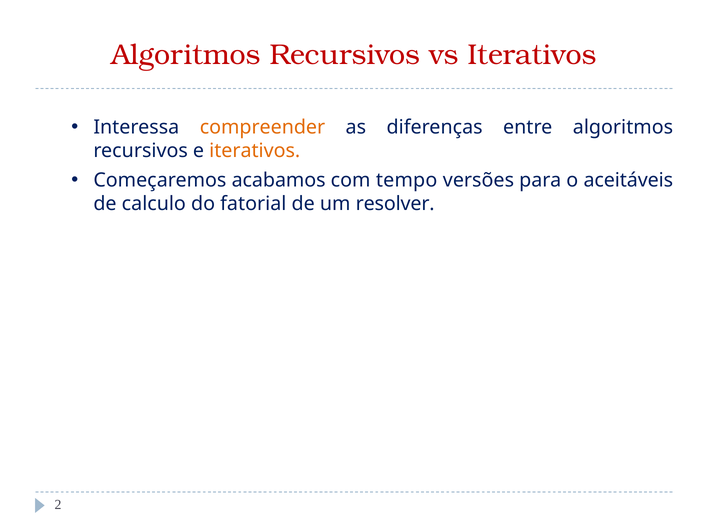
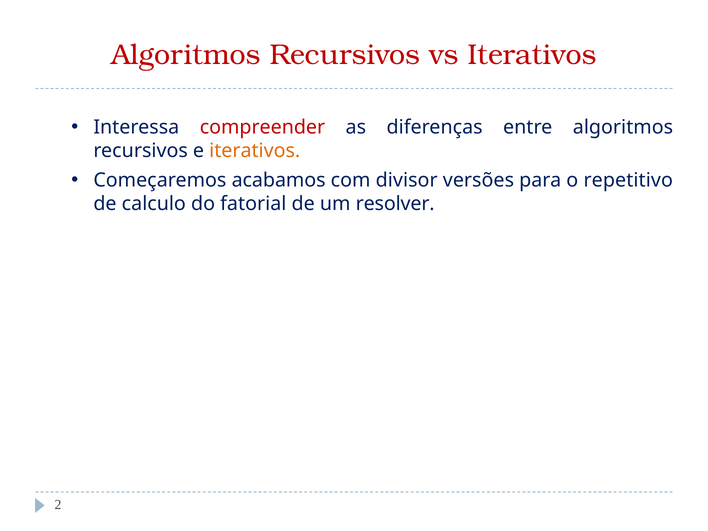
compreender colour: orange -> red
tempo: tempo -> divisor
aceitáveis: aceitáveis -> repetitivo
